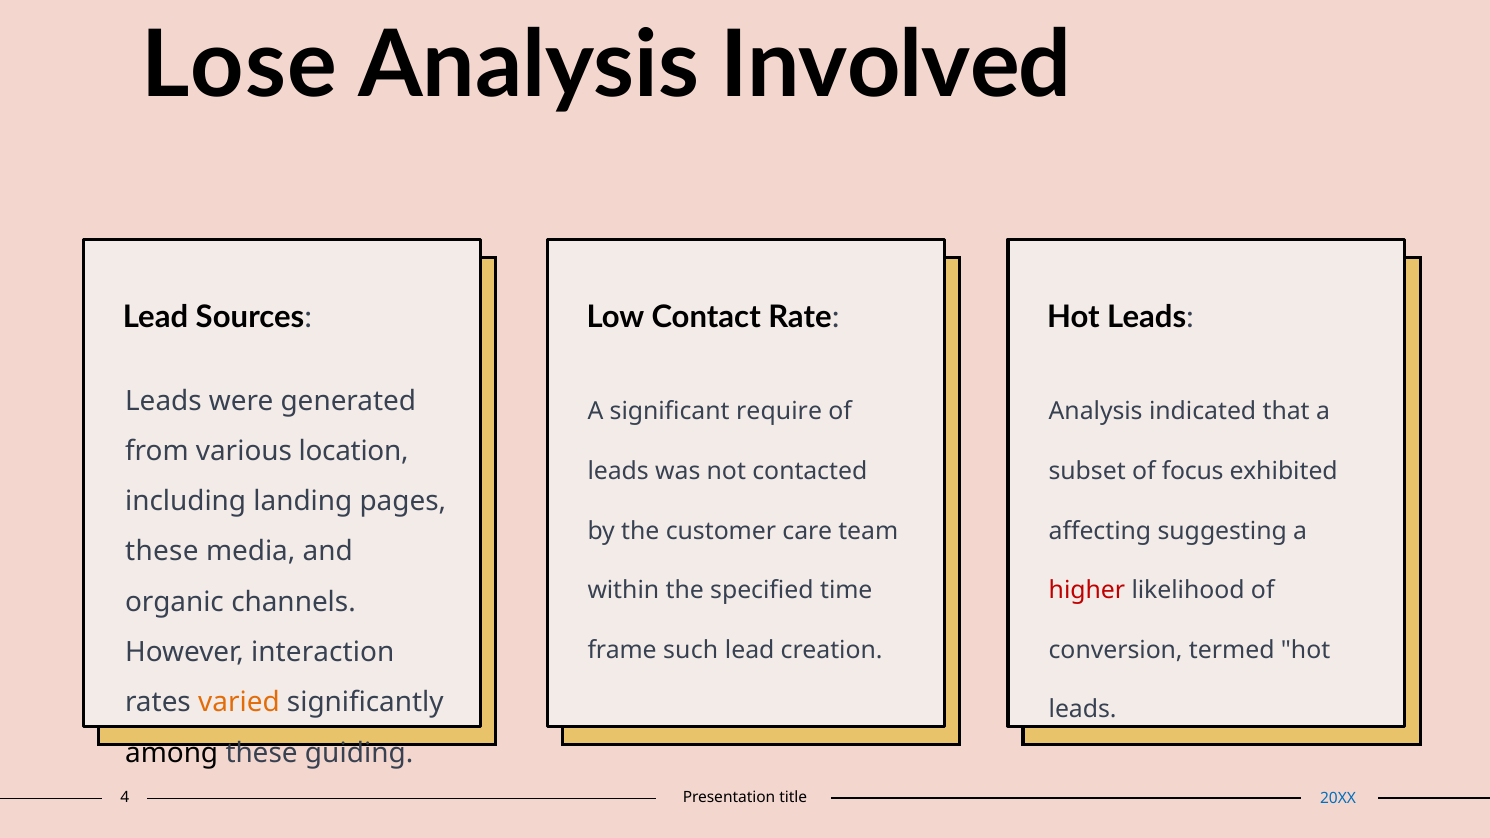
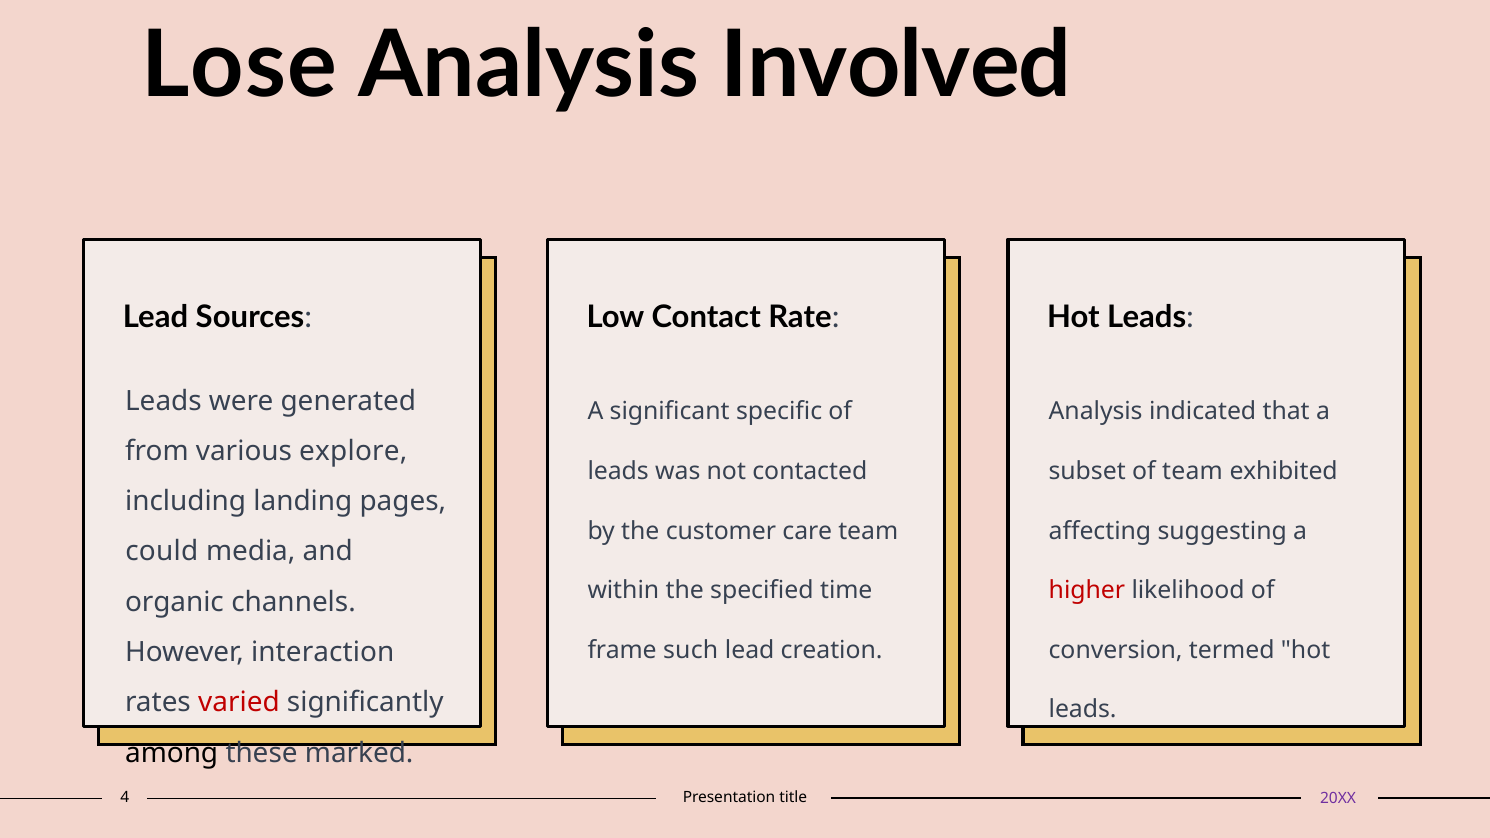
require: require -> specific
location: location -> explore
of focus: focus -> team
these at (162, 552): these -> could
varied colour: orange -> red
guiding: guiding -> marked
20XX colour: blue -> purple
